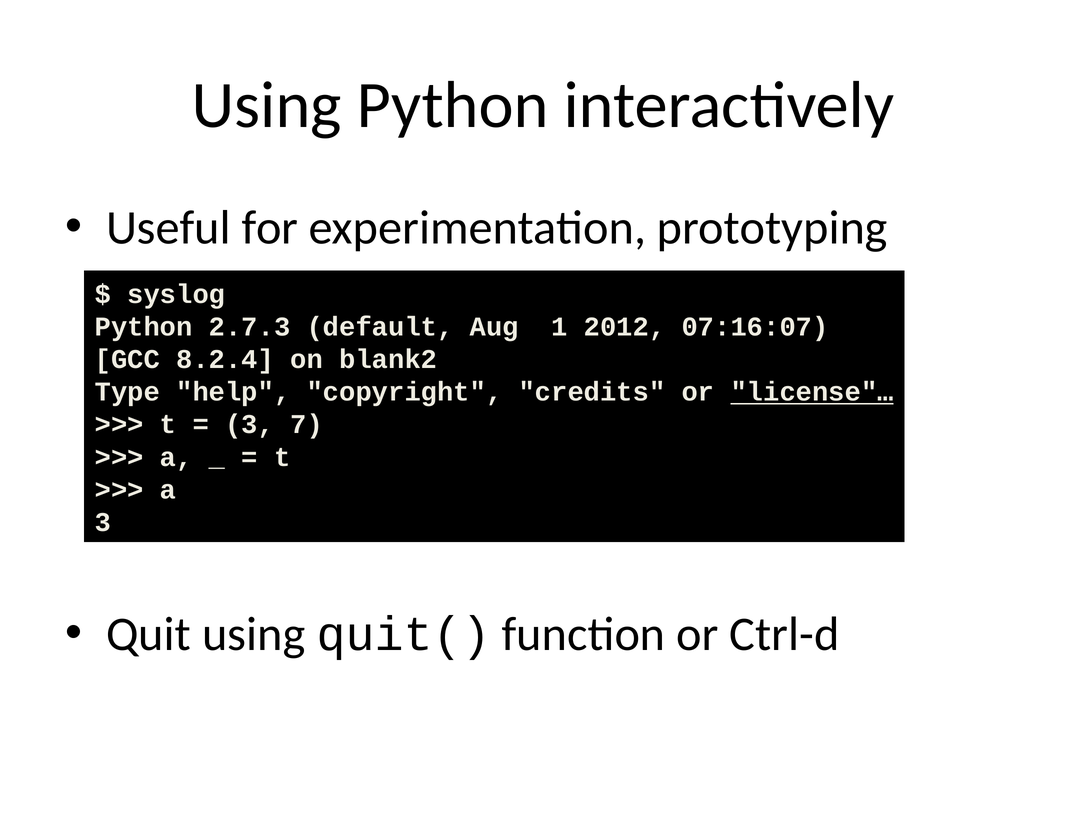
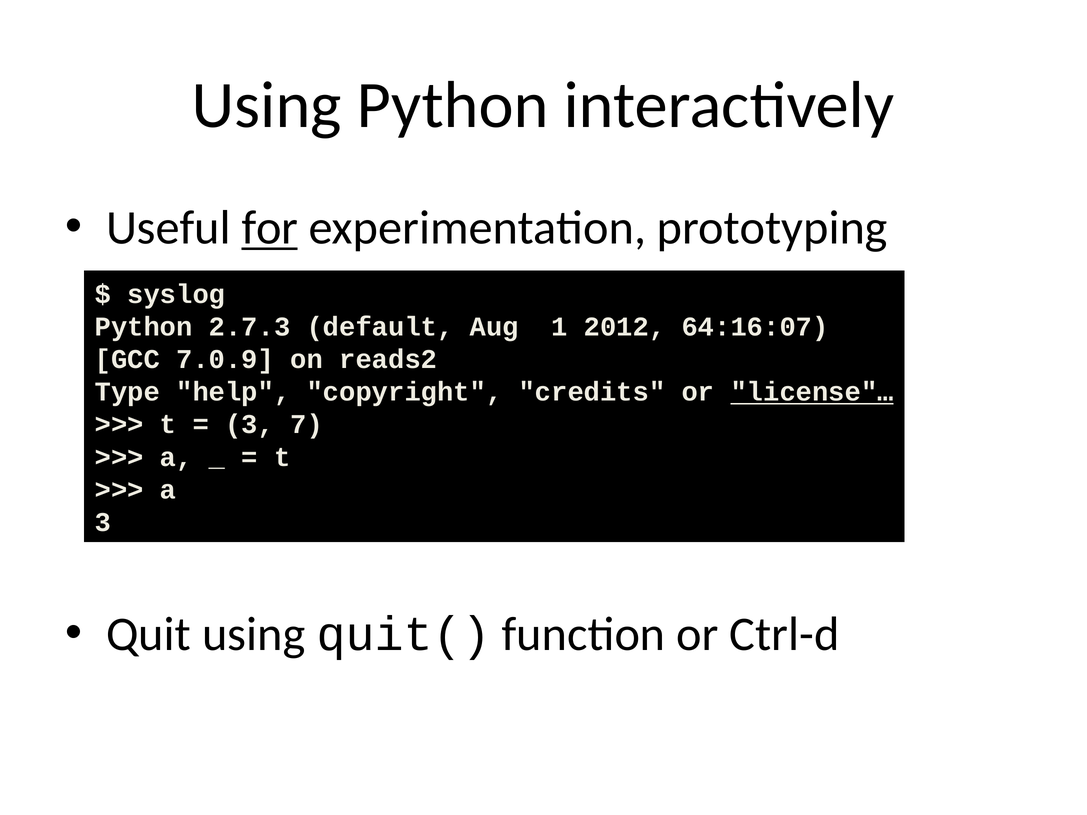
for underline: none -> present
07:16:07: 07:16:07 -> 64:16:07
8.2.4: 8.2.4 -> 7.0.9
blank2: blank2 -> reads2
